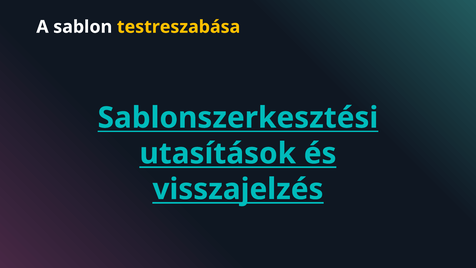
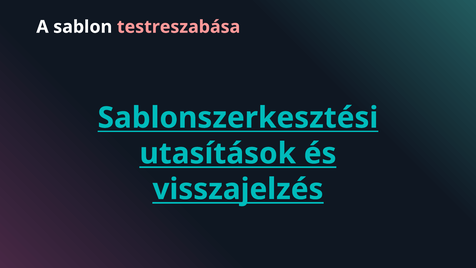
testreszabása colour: yellow -> pink
